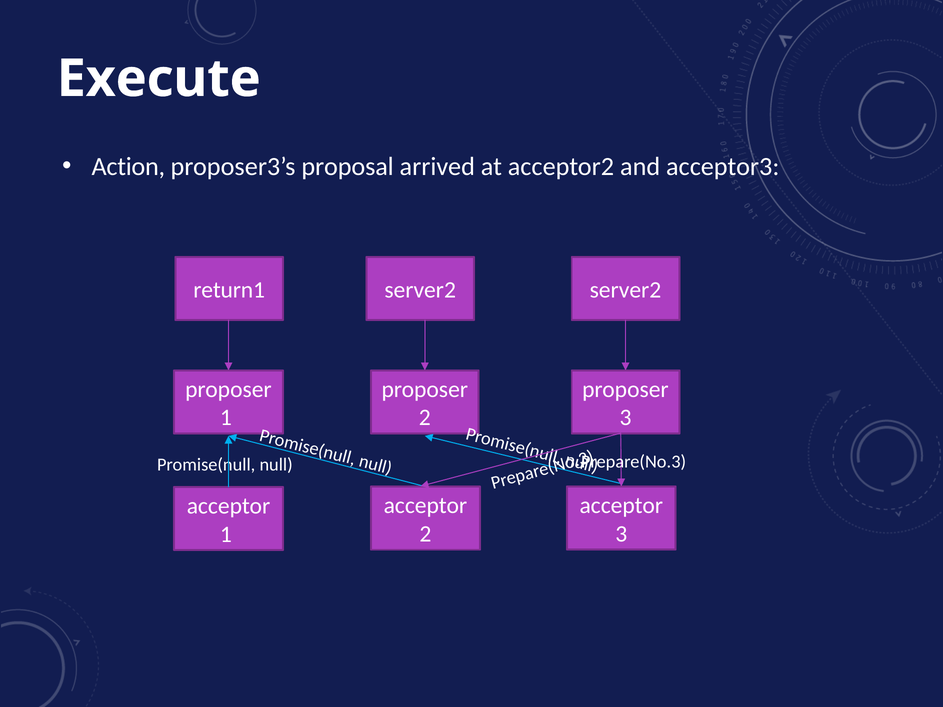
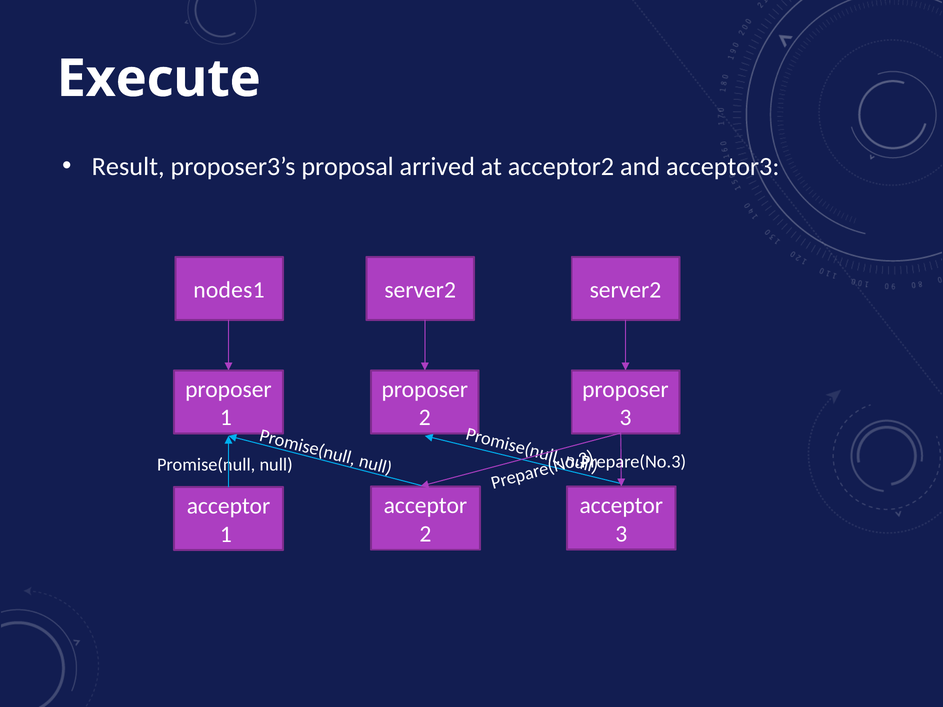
Action: Action -> Result
return1: return1 -> nodes1
